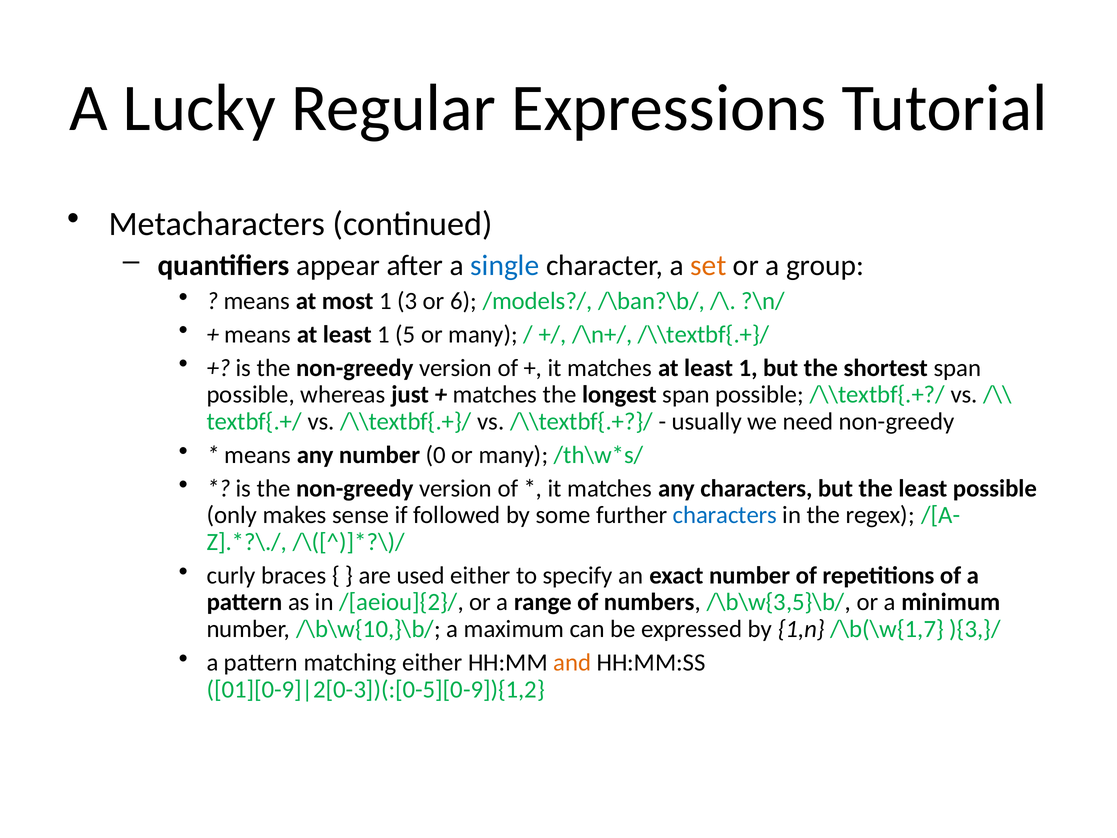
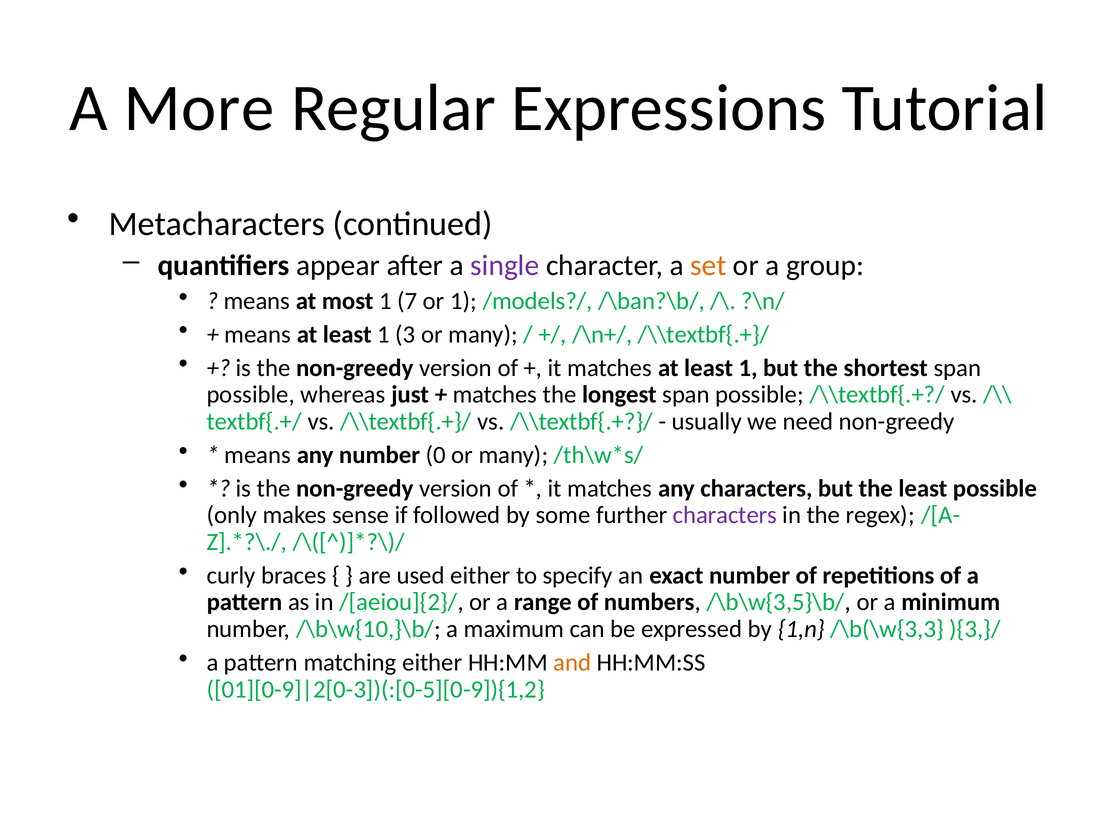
Lucky: Lucky -> More
single colour: blue -> purple
3: 3 -> 7
or 6: 6 -> 1
5: 5 -> 3
characters at (725, 515) colour: blue -> purple
/\b(\w{1,7: /\b(\w{1,7 -> /\b(\w{3,3
